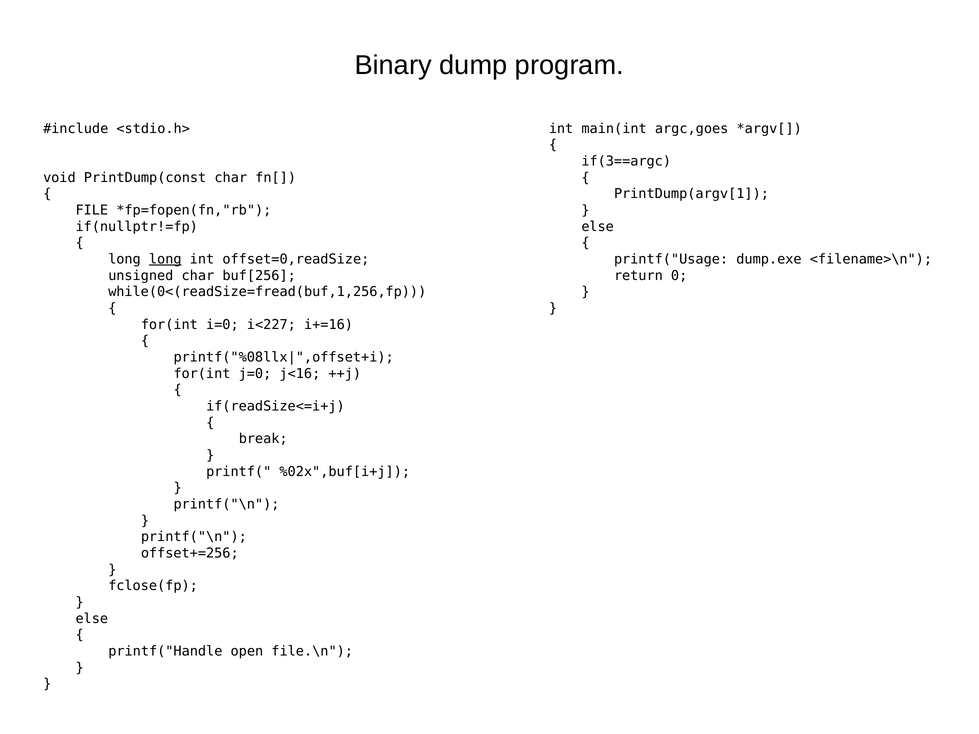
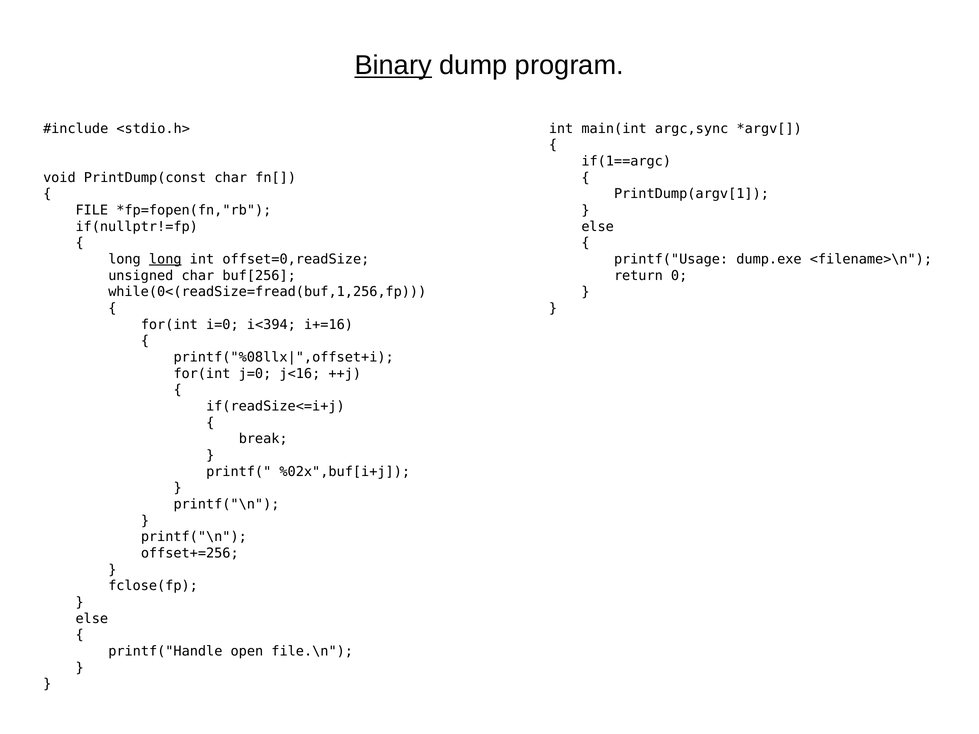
Binary underline: none -> present
argc,goes: argc,goes -> argc,sync
if(3==argc: if(3==argc -> if(1==argc
i<227: i<227 -> i<394
